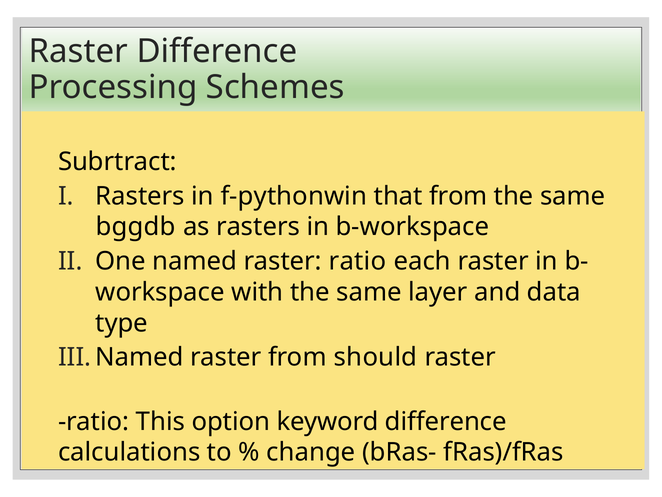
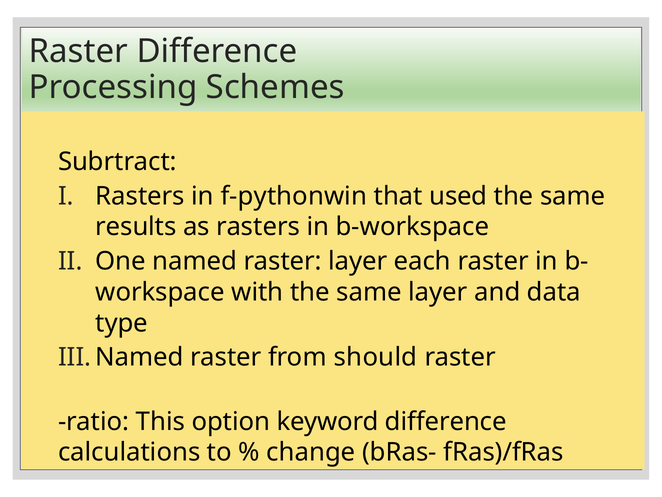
that from: from -> used
bggdb: bggdb -> results
named raster ratio: ratio -> layer
